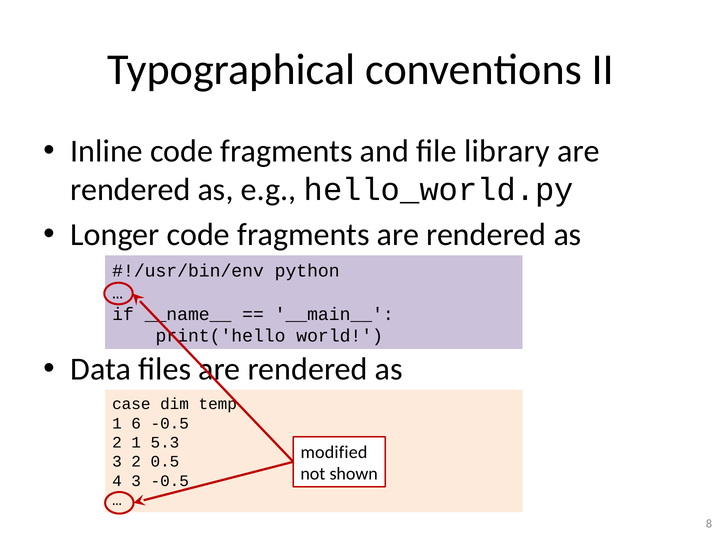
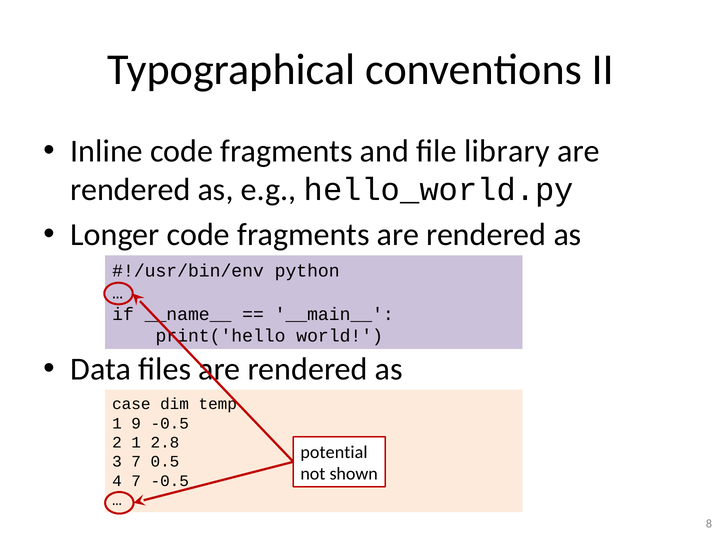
6: 6 -> 9
5.3: 5.3 -> 2.8
modified: modified -> potential
3 2: 2 -> 7
4 3: 3 -> 7
